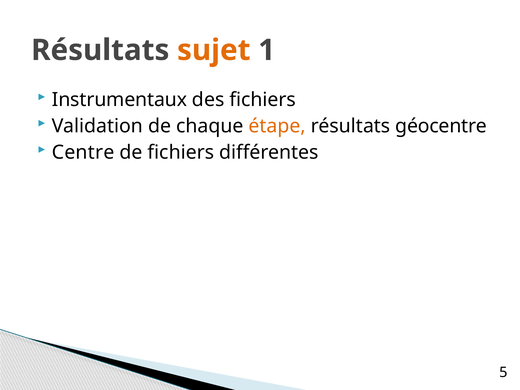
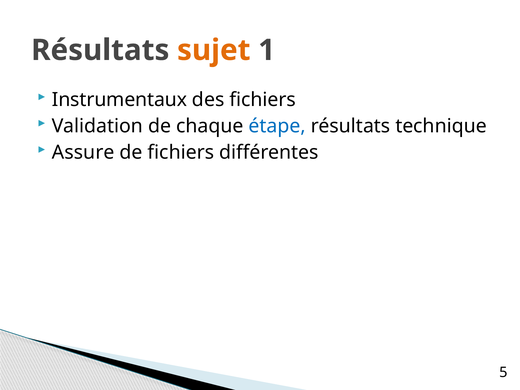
étape colour: orange -> blue
géocentre: géocentre -> technique
Centre: Centre -> Assure
